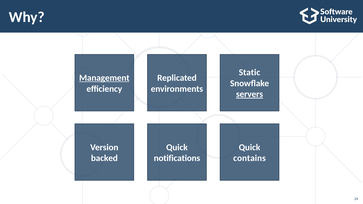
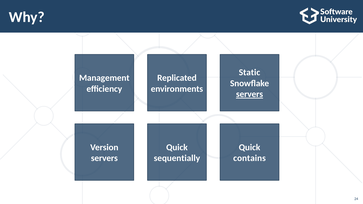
Management underline: present -> none
backed at (104, 158): backed -> servers
notifications: notifications -> sequentially
